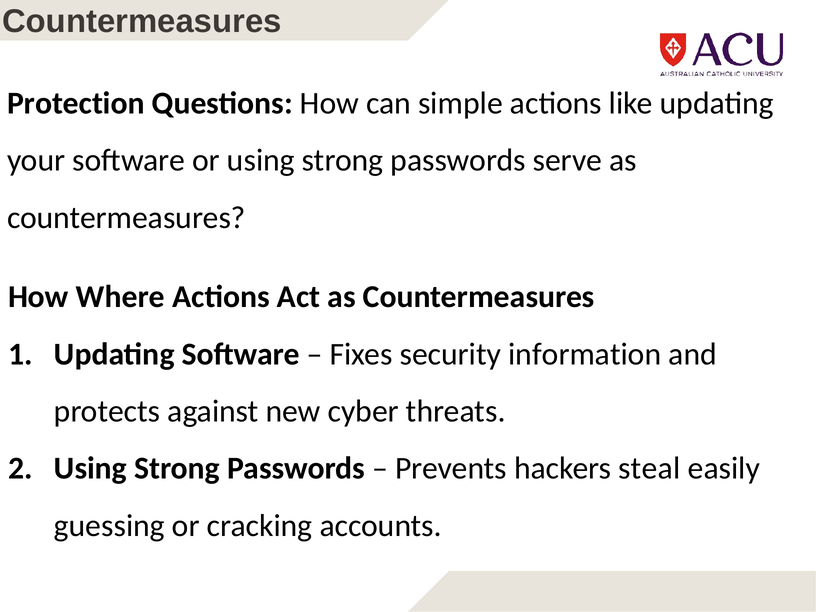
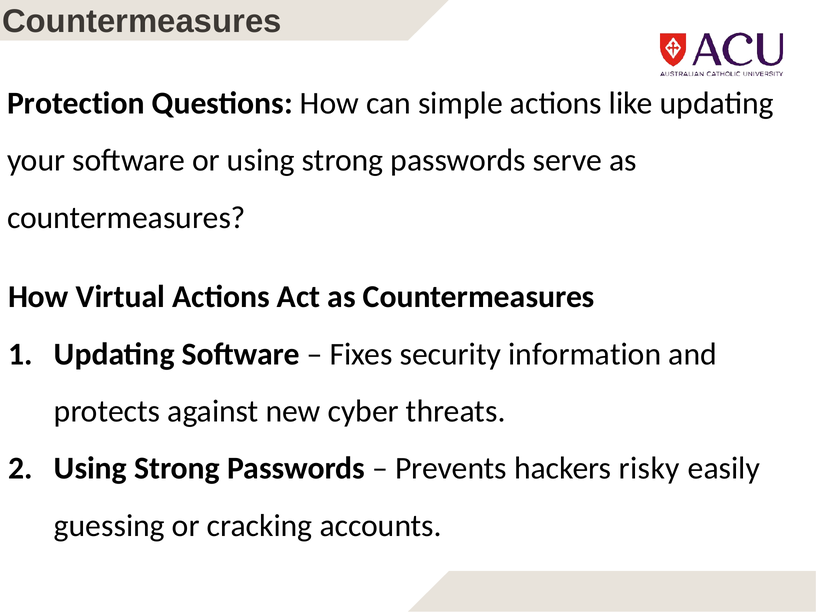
Where: Where -> Virtual
steal: steal -> risky
